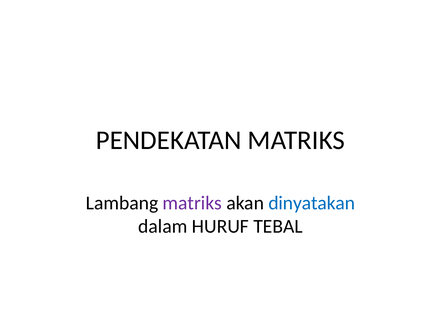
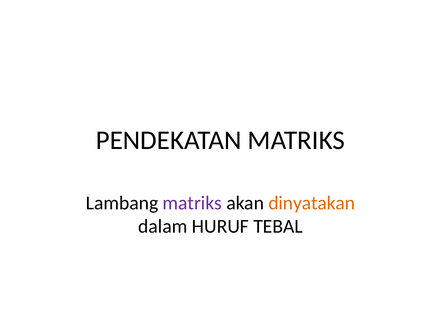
dinyatakan colour: blue -> orange
